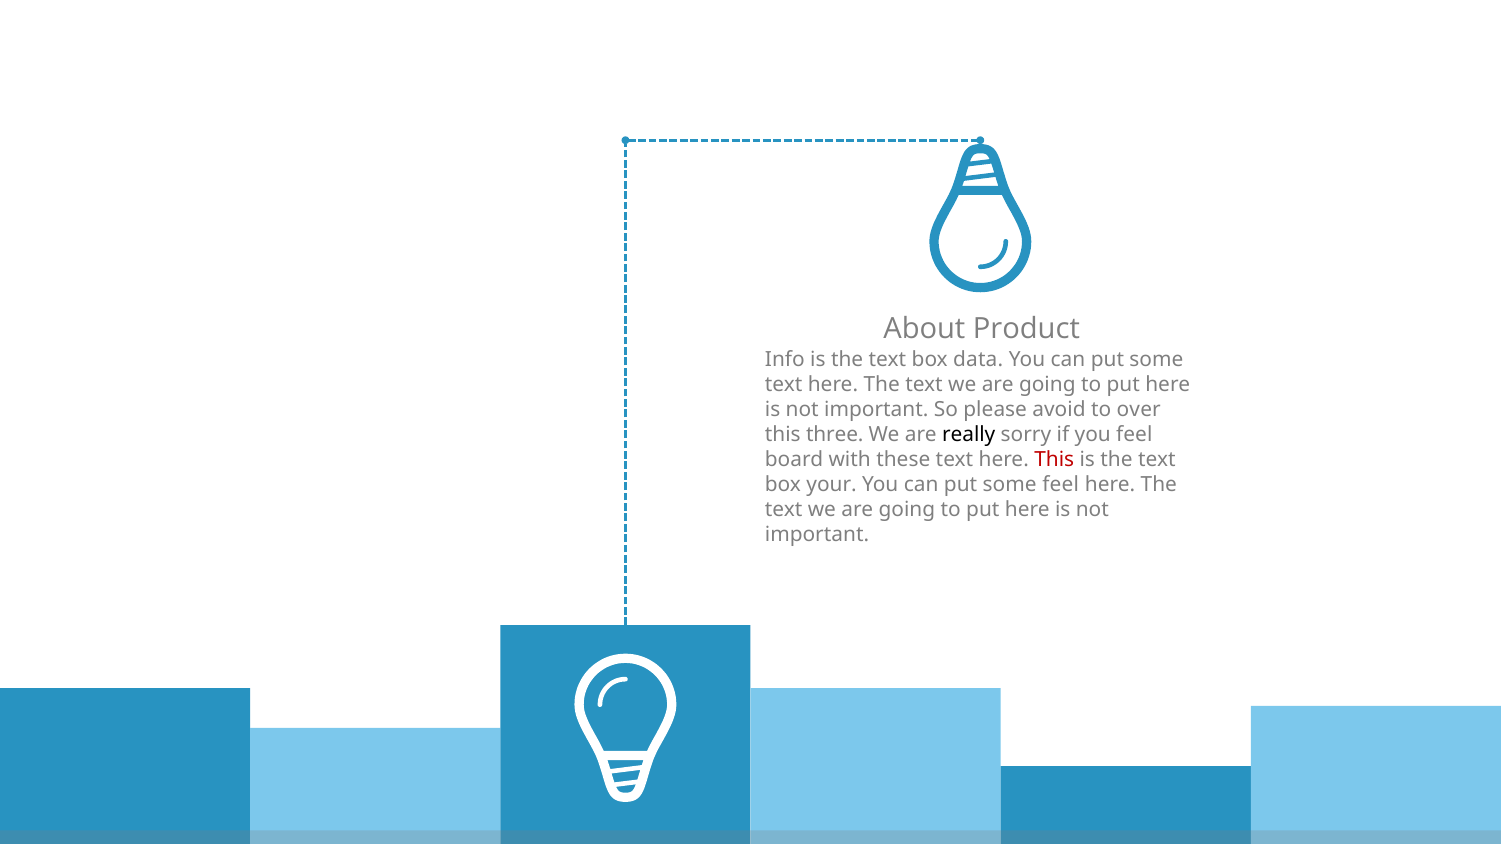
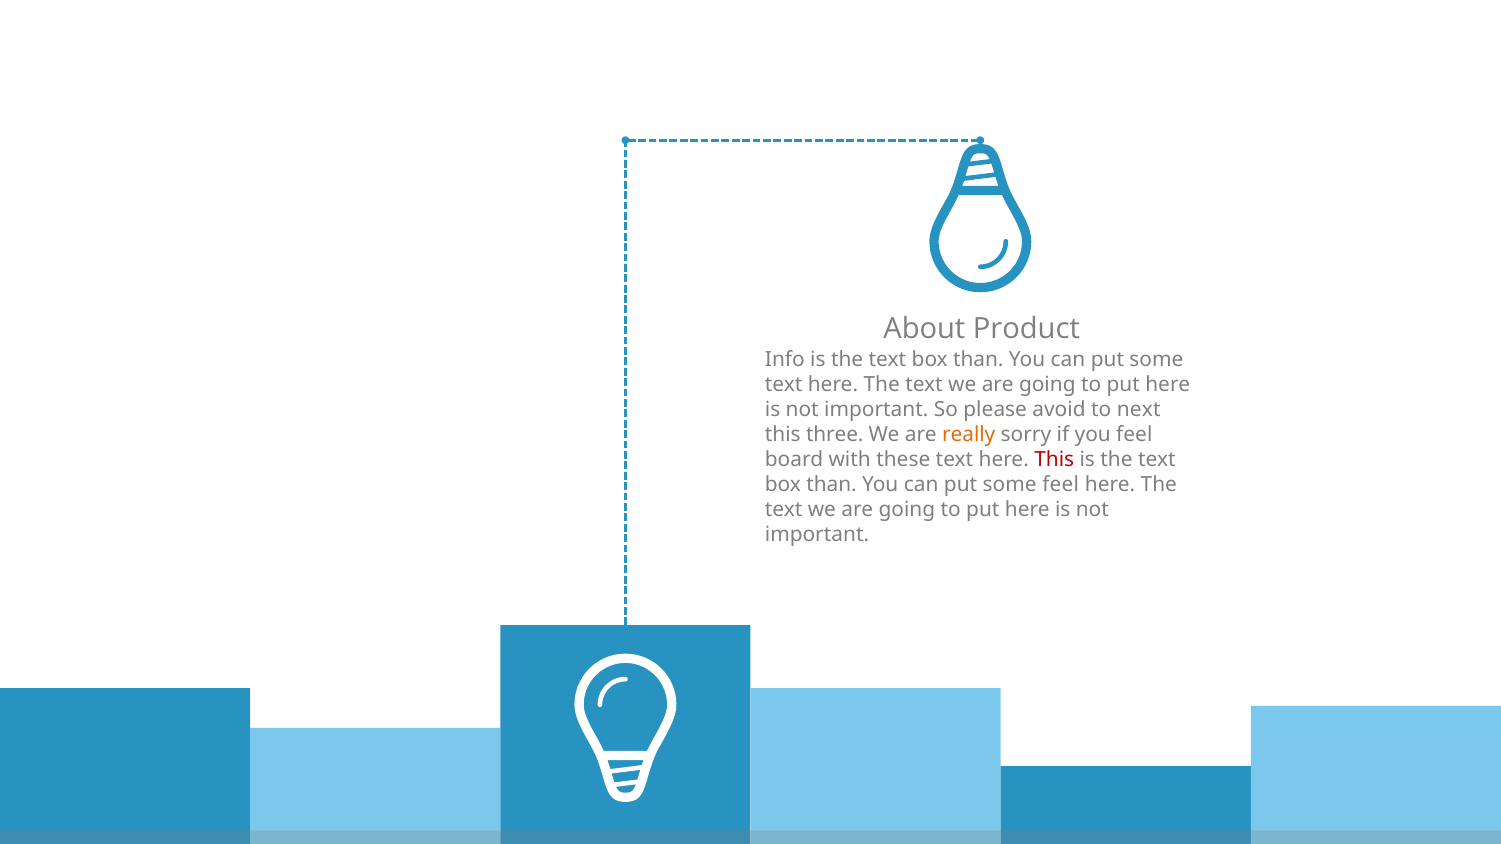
data at (978, 360): data -> than
over: over -> next
really colour: black -> orange
your at (832, 485): your -> than
